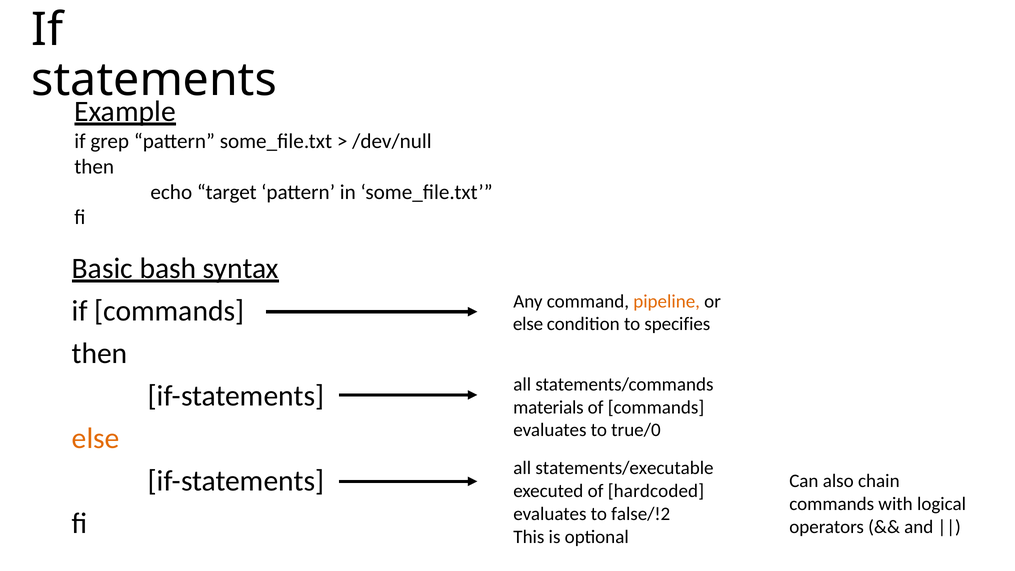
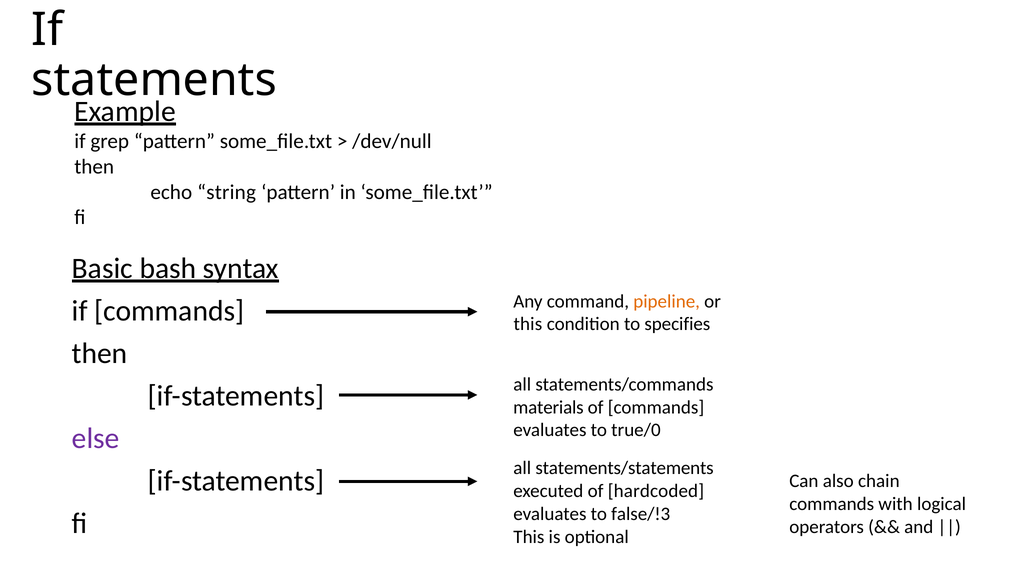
target: target -> string
else at (528, 324): else -> this
else at (96, 438) colour: orange -> purple
statements/executable: statements/executable -> statements/statements
false/!2: false/!2 -> false/!3
